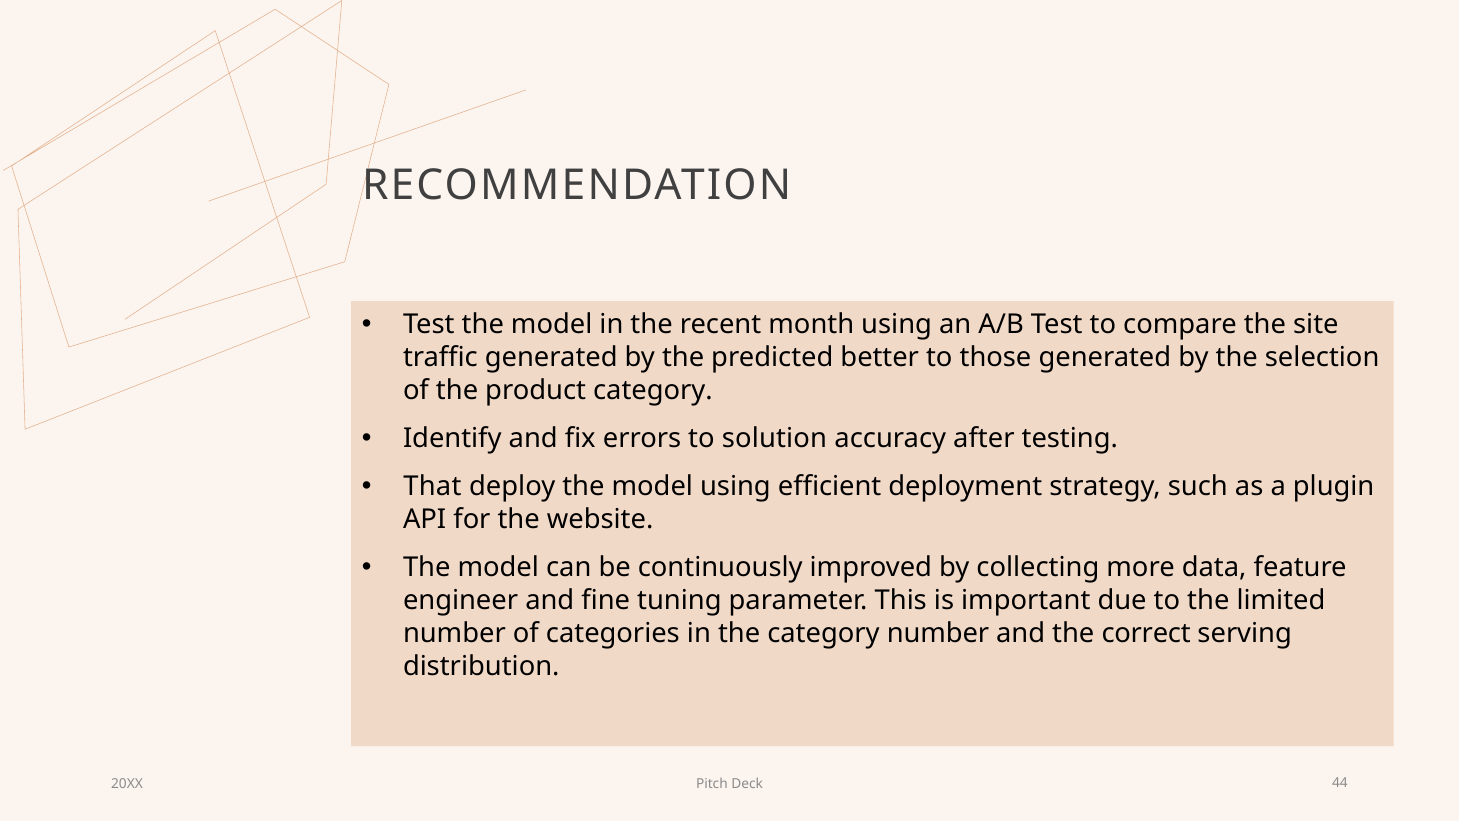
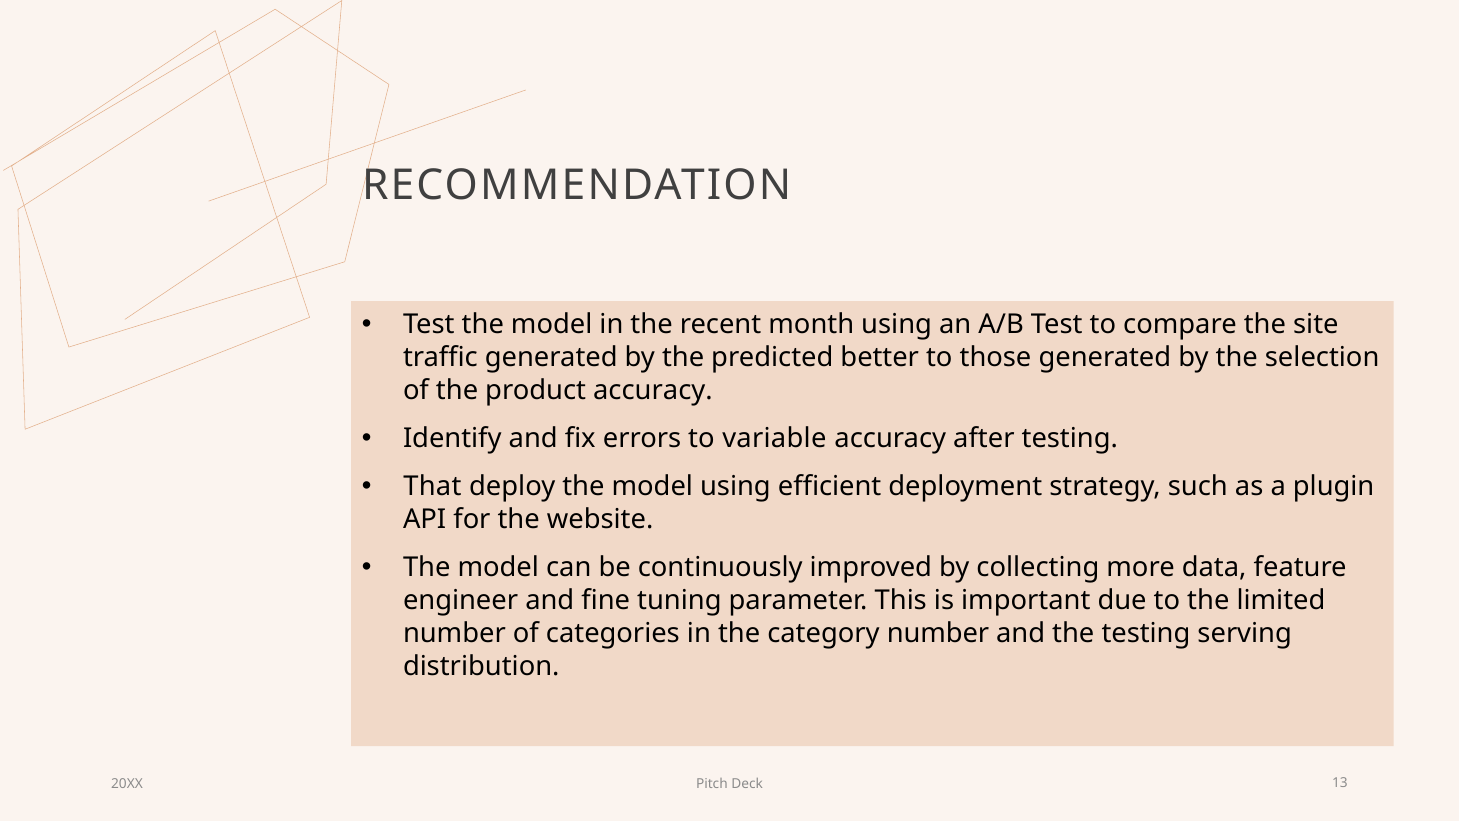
product category: category -> accuracy
solution: solution -> variable
the correct: correct -> testing
44: 44 -> 13
